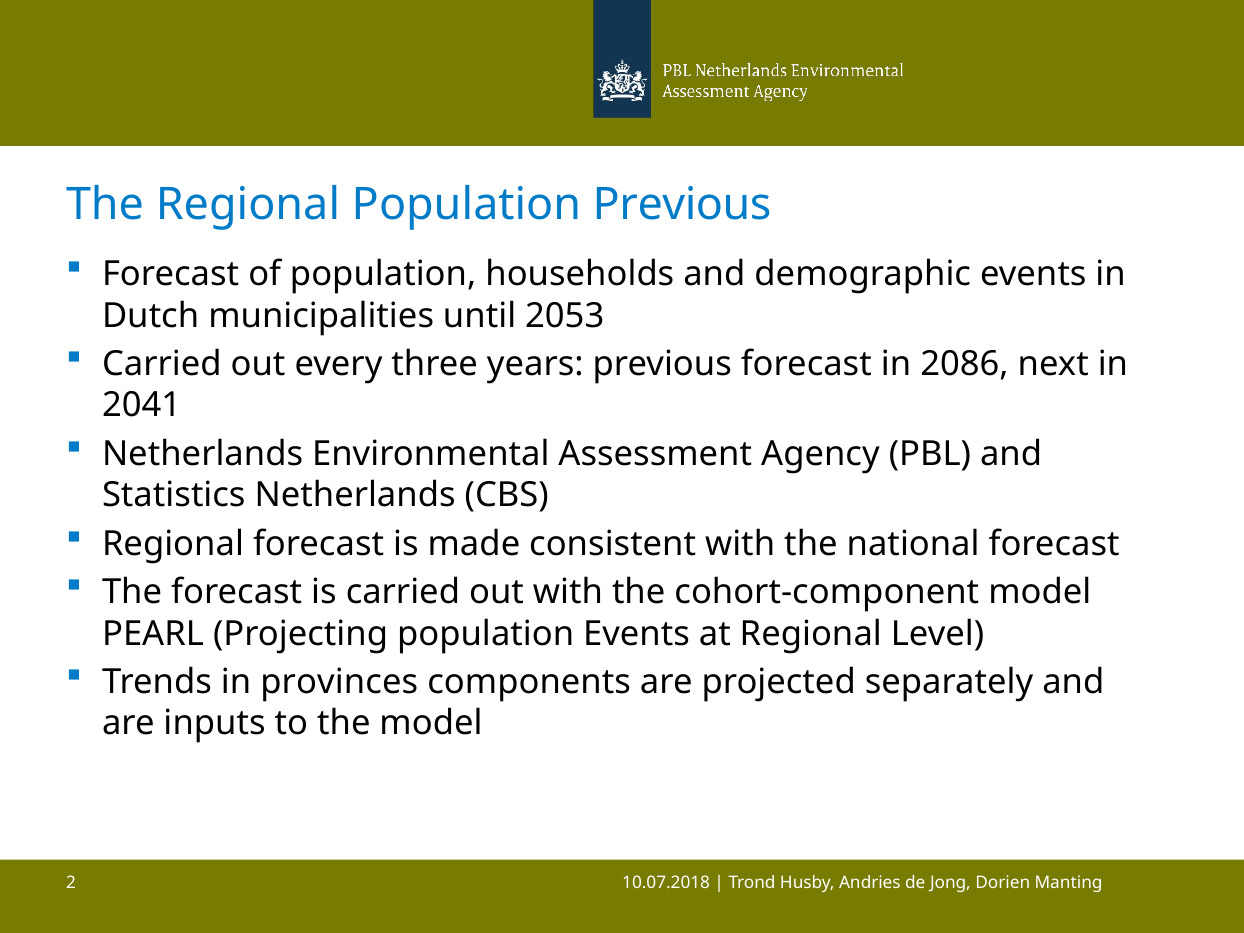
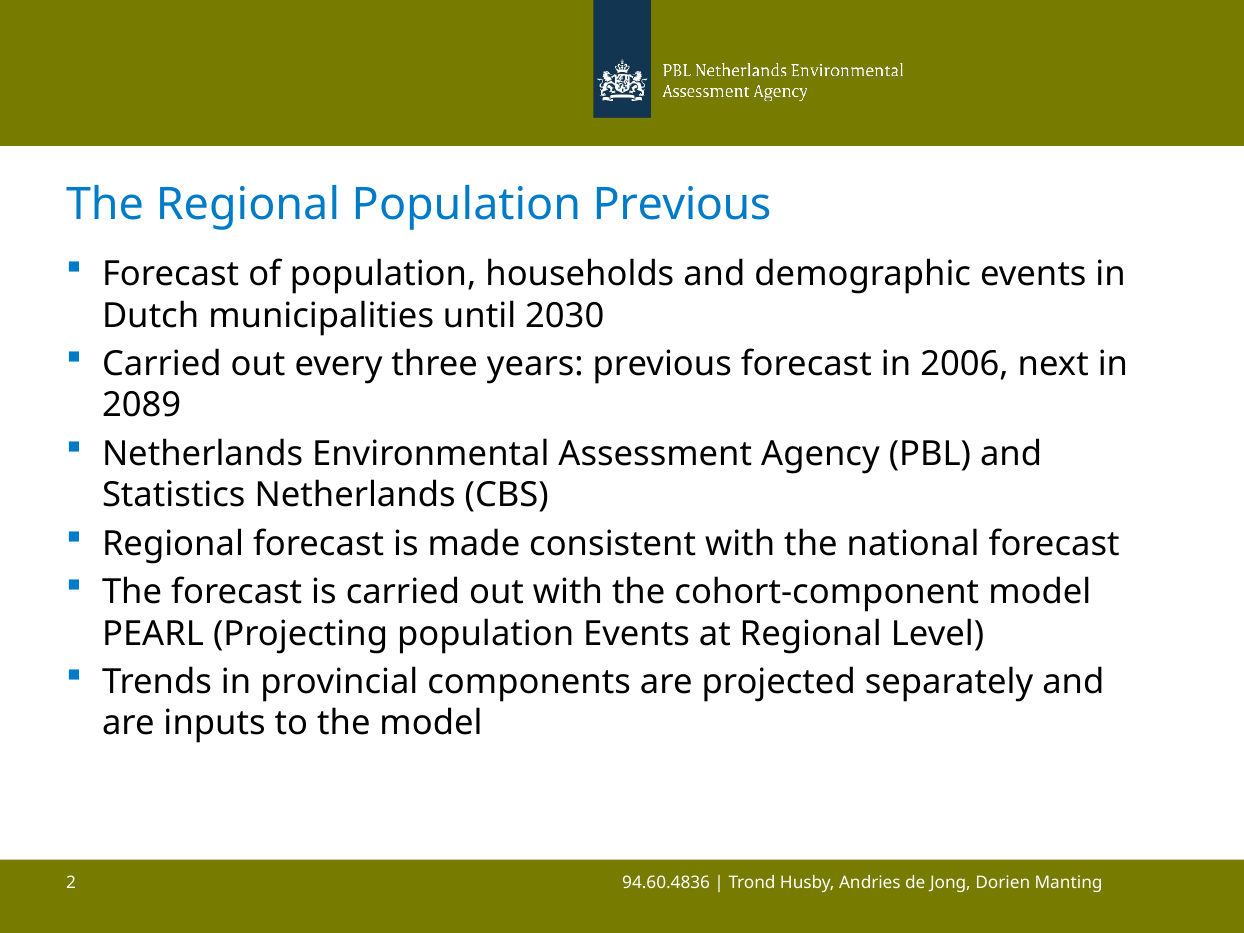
2053: 2053 -> 2030
2086: 2086 -> 2006
2041: 2041 -> 2089
provinces: provinces -> provincial
10.07.2018: 10.07.2018 -> 94.60.4836
